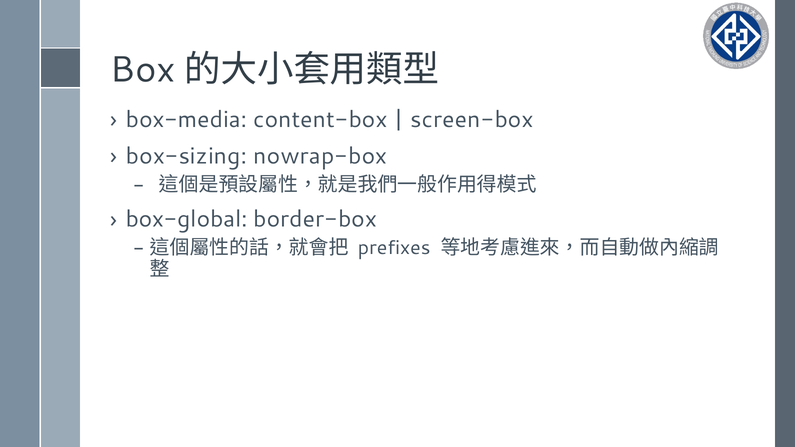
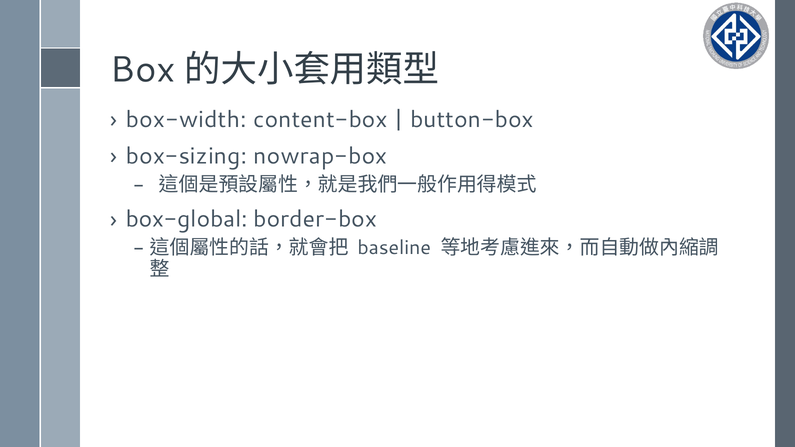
box-media: box-media -> box-width
screen-box: screen-box -> button-box
prefixes: prefixes -> baseline
